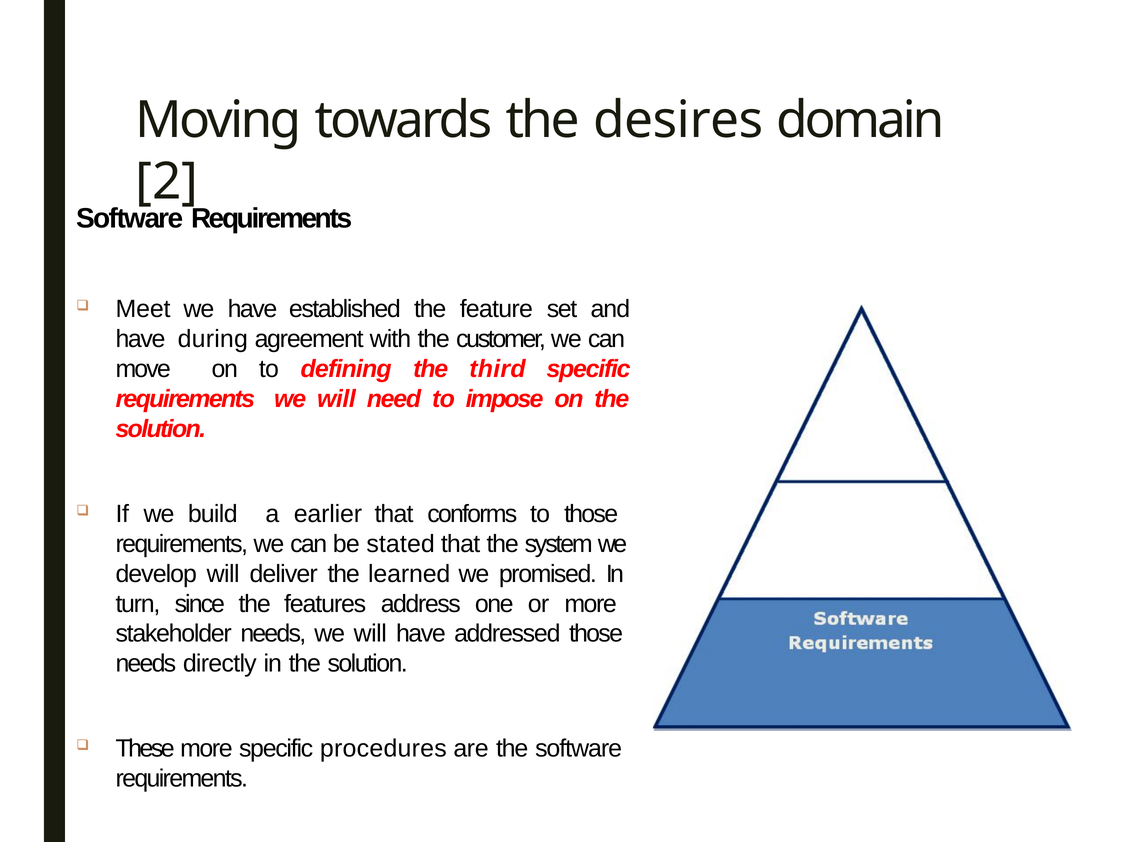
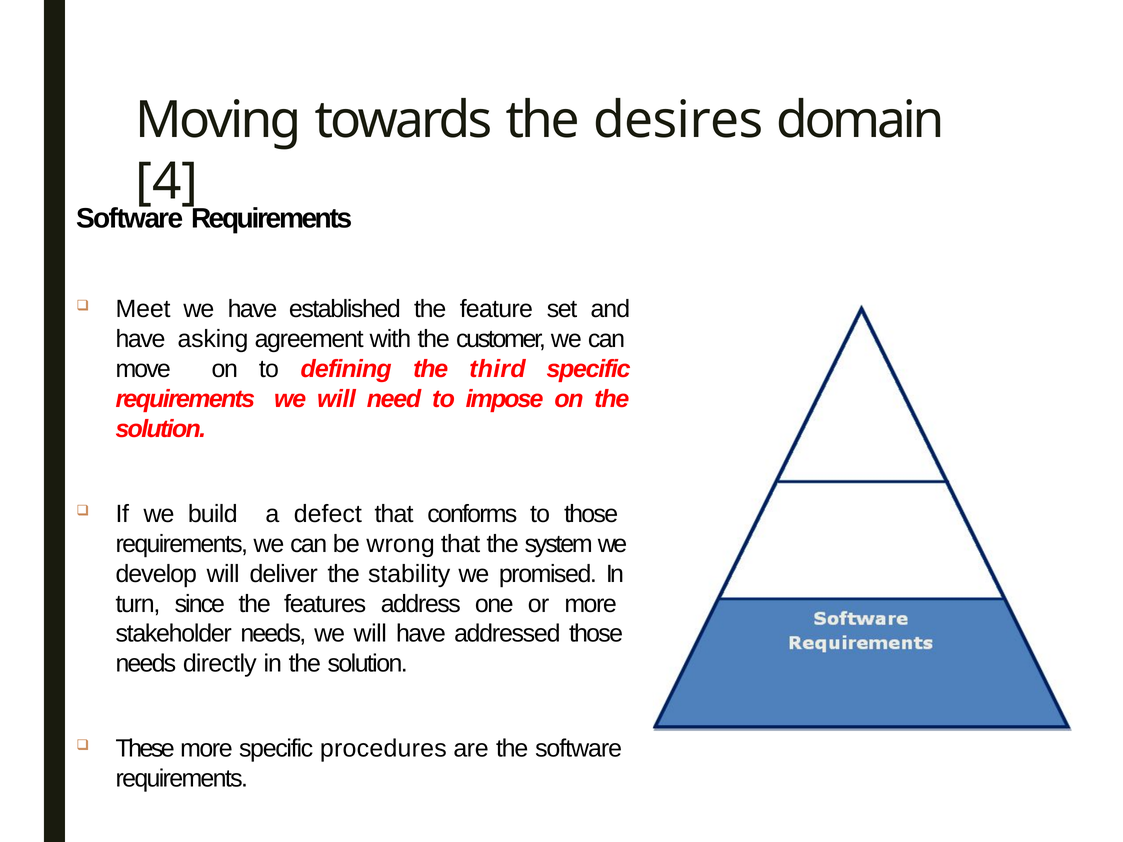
2: 2 -> 4
during: during -> asking
earlier: earlier -> defect
stated: stated -> wrong
learned: learned -> stability
